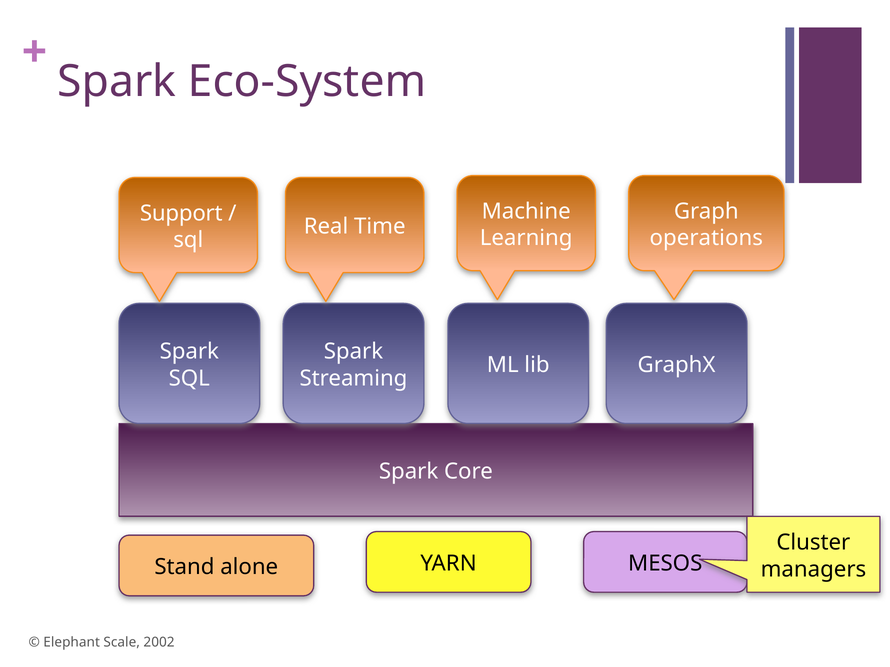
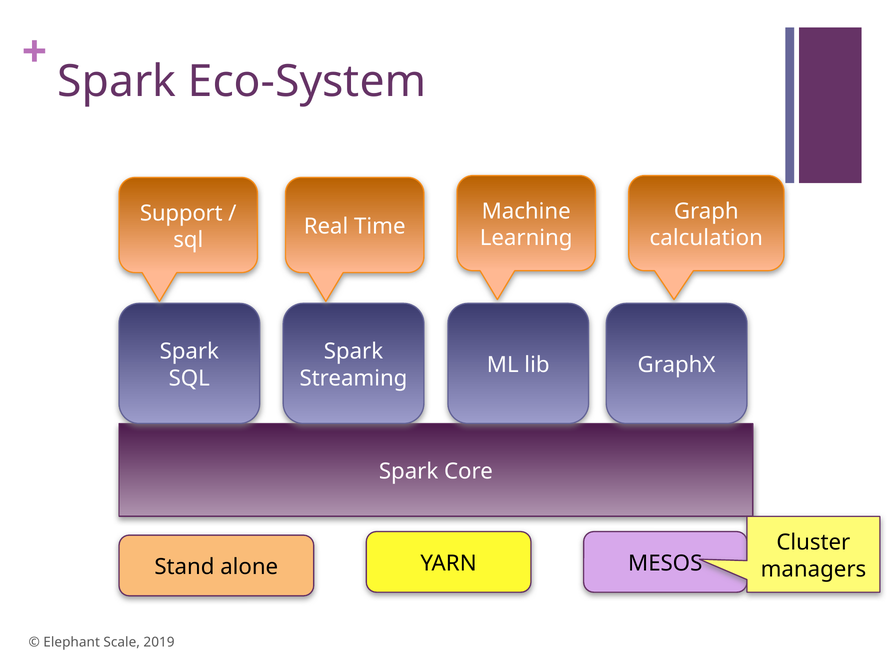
operations: operations -> calculation
2002: 2002 -> 2019
